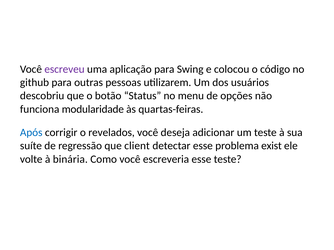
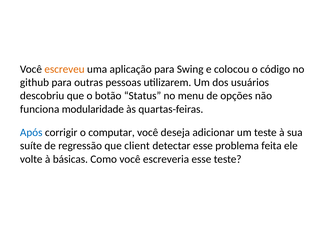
escreveu colour: purple -> orange
revelados: revelados -> computar
exist: exist -> feita
binária: binária -> básicas
